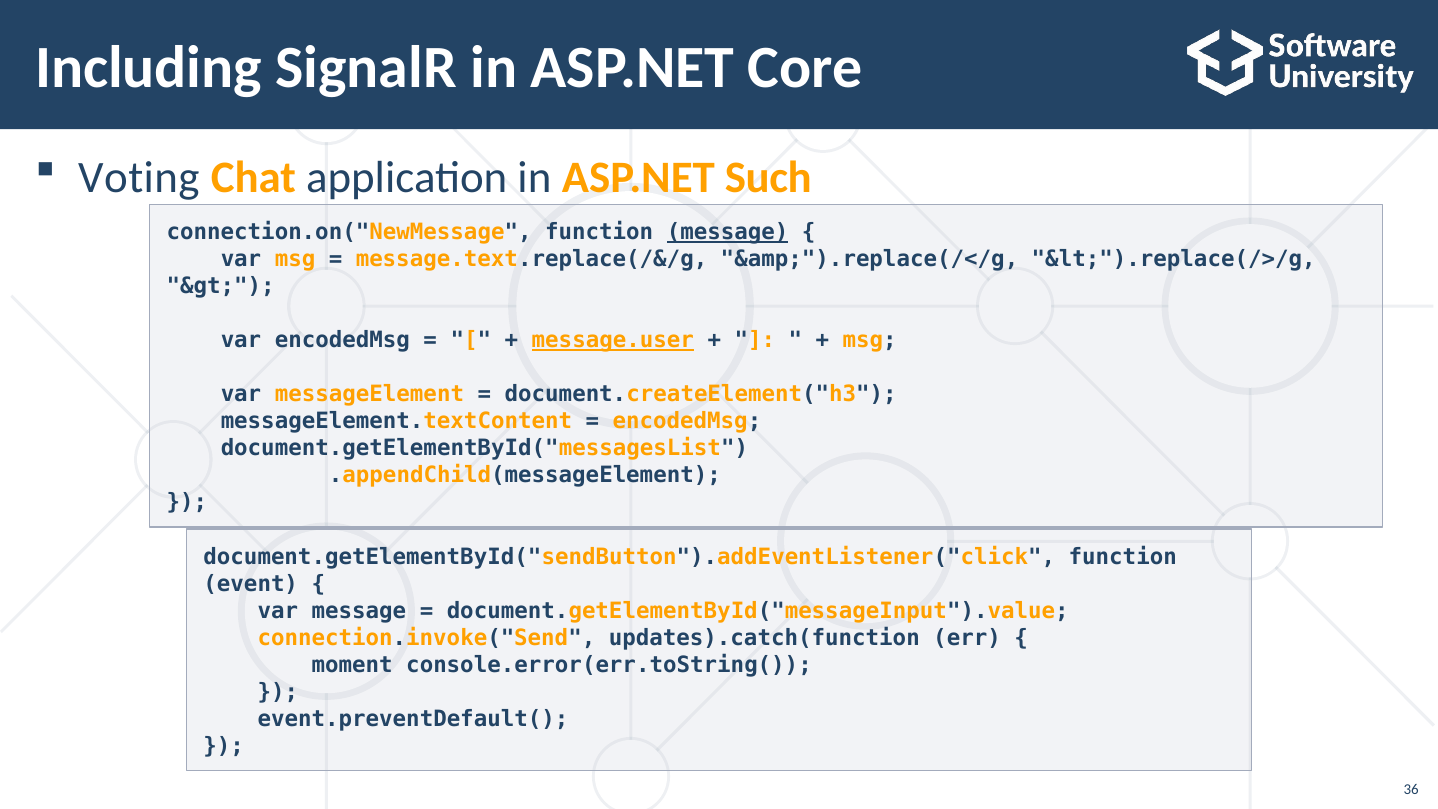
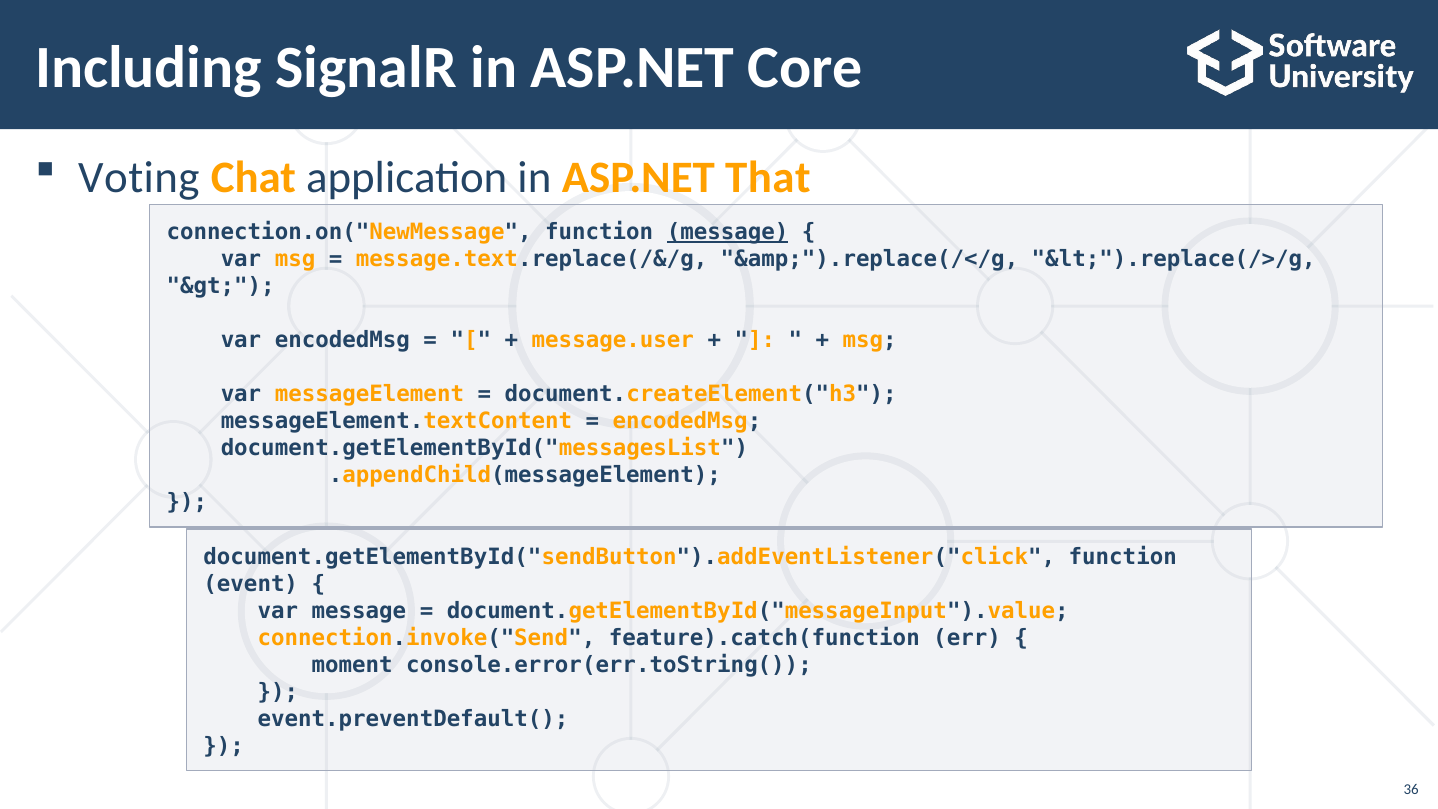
Such: Such -> That
message.user underline: present -> none
updates).catch(function: updates).catch(function -> feature).catch(function
